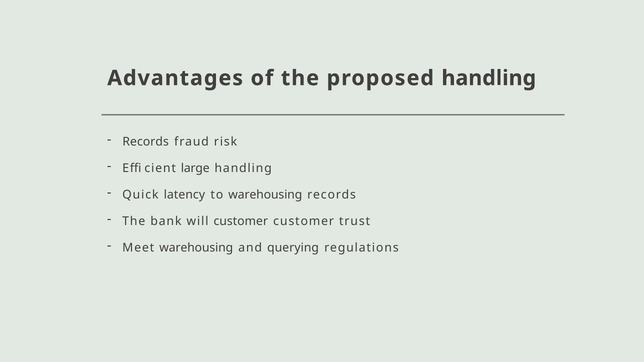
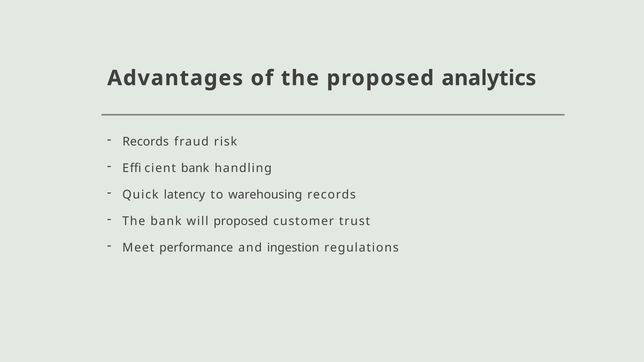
proposed handling: handling -> analytics
large at (195, 168): large -> bank
will customer: customer -> proposed
Meet warehousing: warehousing -> performance
querying: querying -> ingestion
